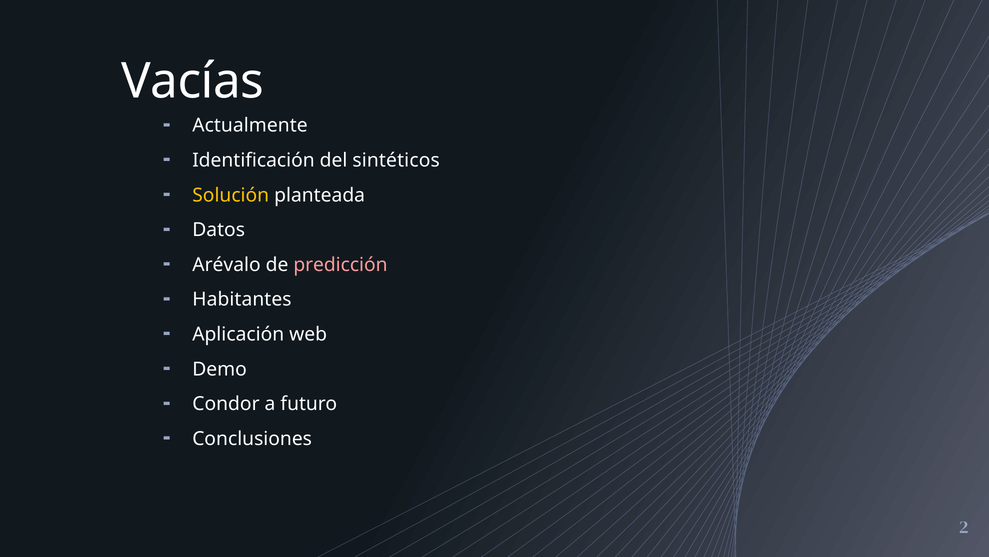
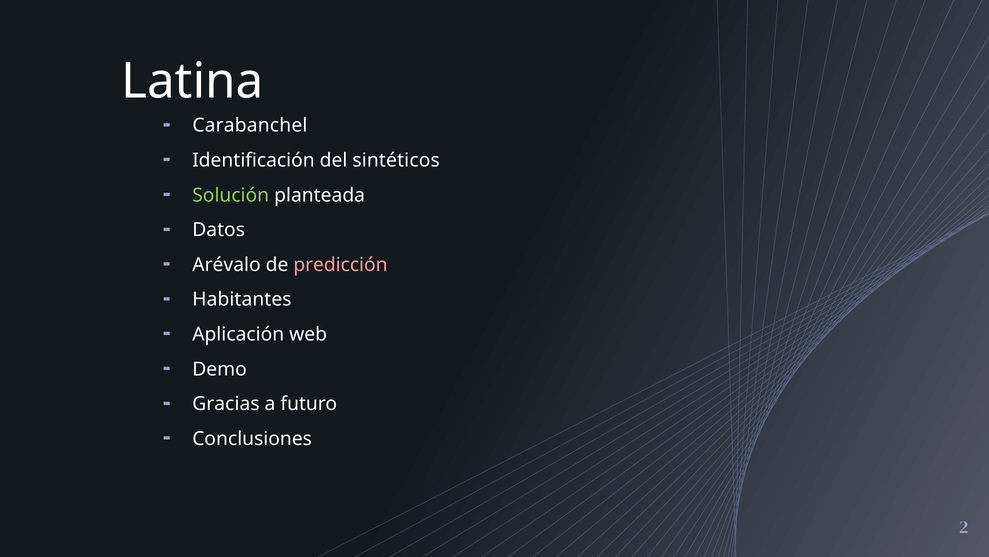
Vacías: Vacías -> Latina
Actualmente: Actualmente -> Carabanchel
Solución colour: yellow -> light green
Condor: Condor -> Gracias
